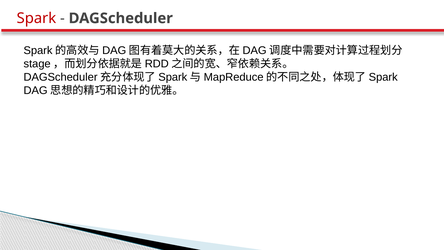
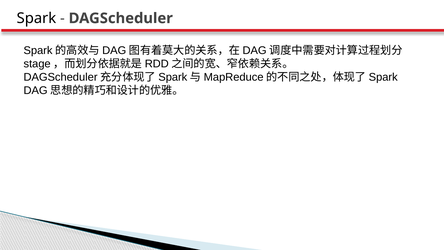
Spark colour: red -> black
